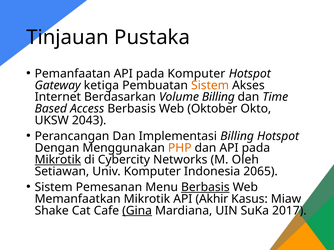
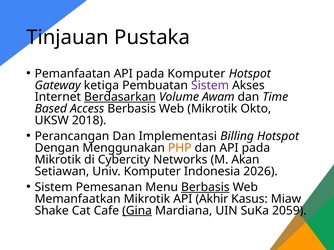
Sistem at (210, 85) colour: orange -> purple
Berdasarkan underline: none -> present
Volume Billing: Billing -> Awam
Web Oktober: Oktober -> Mikrotik
2043: 2043 -> 2018
Mikrotik at (58, 160) underline: present -> none
Oleh: Oleh -> Akan
2065: 2065 -> 2026
2017: 2017 -> 2059
